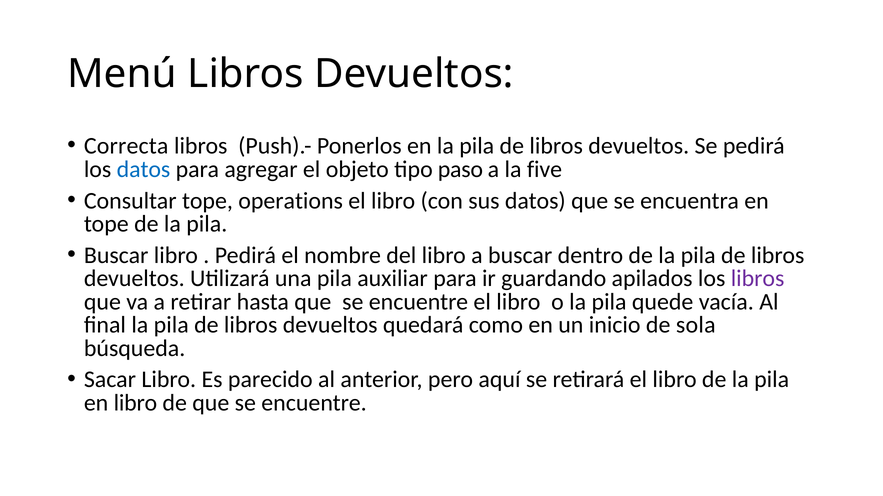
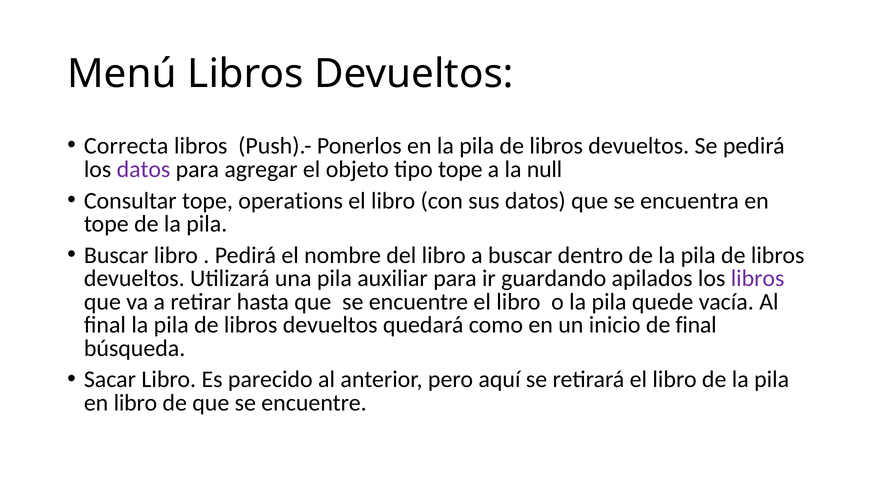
datos at (144, 169) colour: blue -> purple
tipo paso: paso -> tope
five: five -> null
de sola: sola -> final
